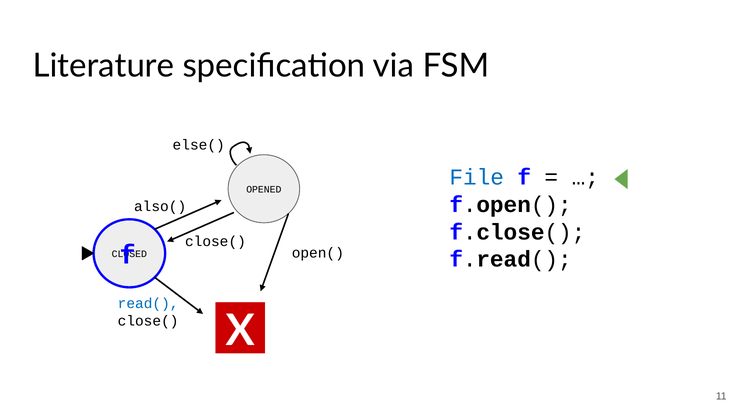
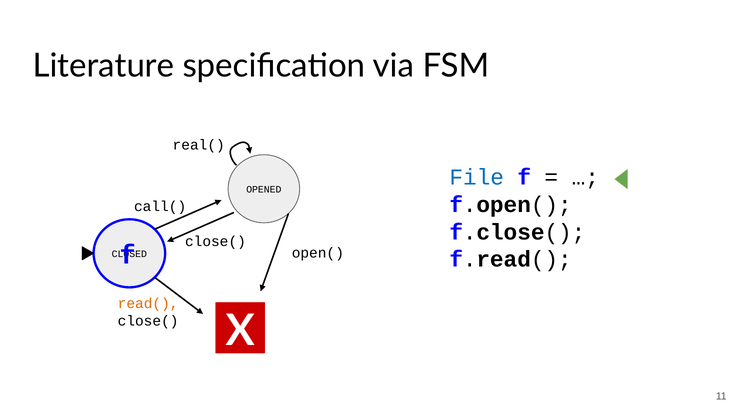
else(: else( -> real(
also(: also( -> call(
read( colour: blue -> orange
